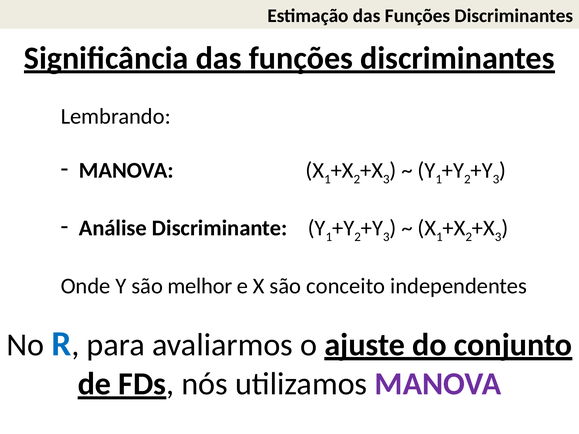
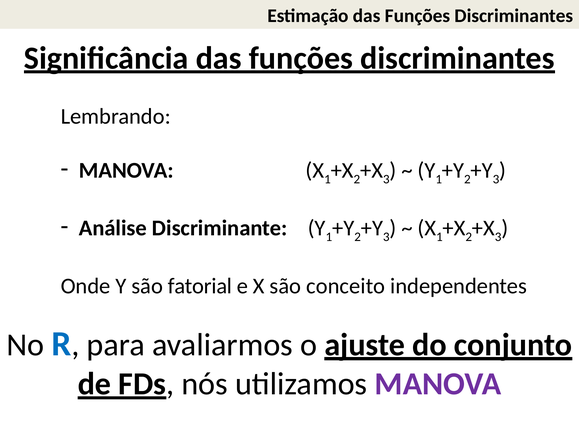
melhor: melhor -> fatorial
